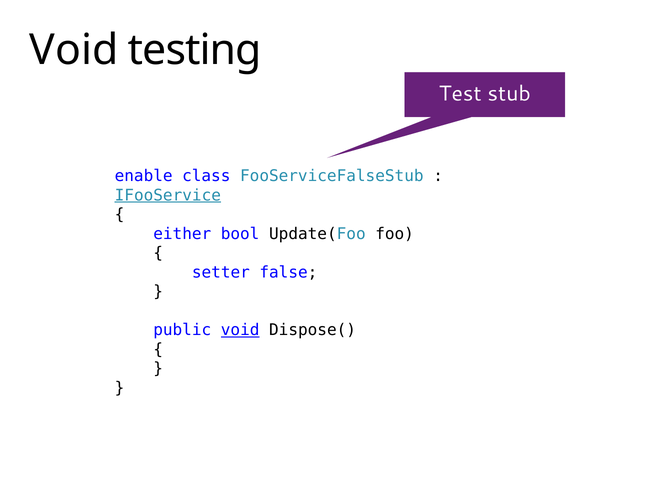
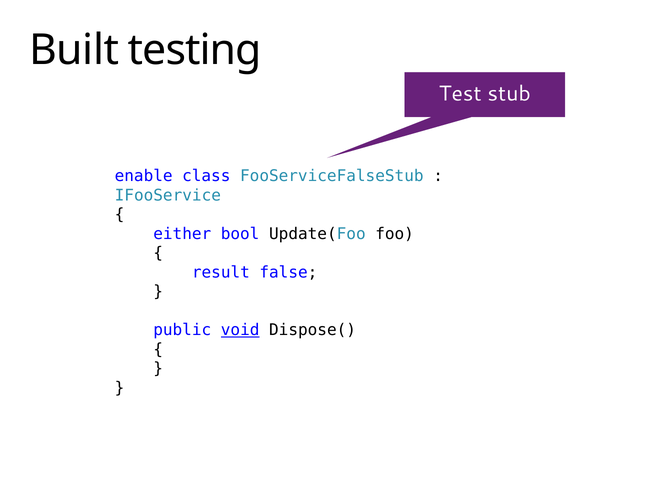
Void at (74, 50): Void -> Built
IFooService underline: present -> none
setter: setter -> result
